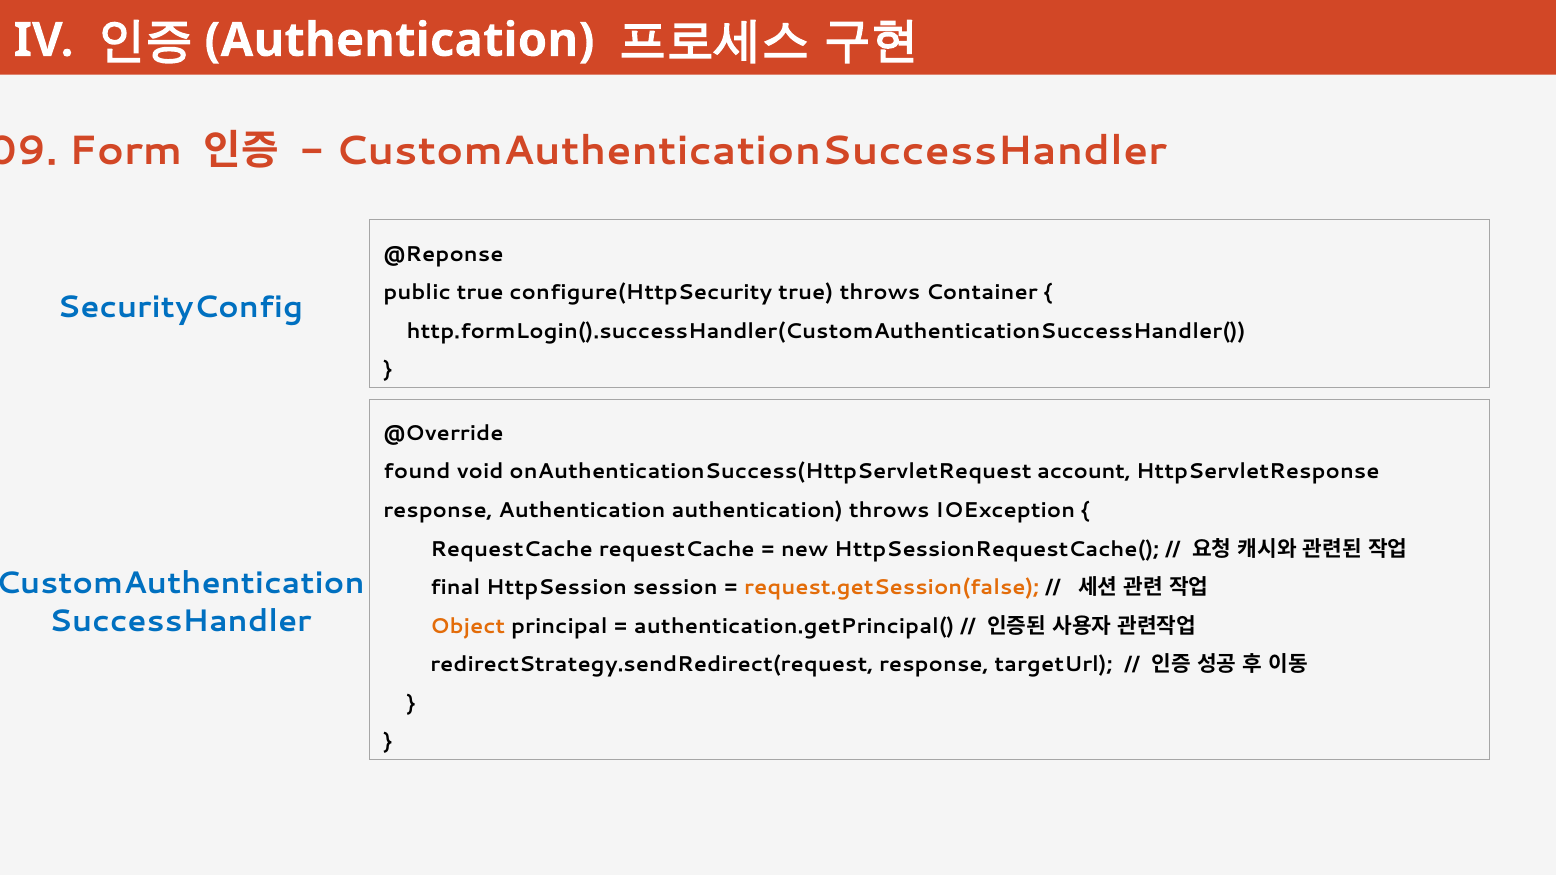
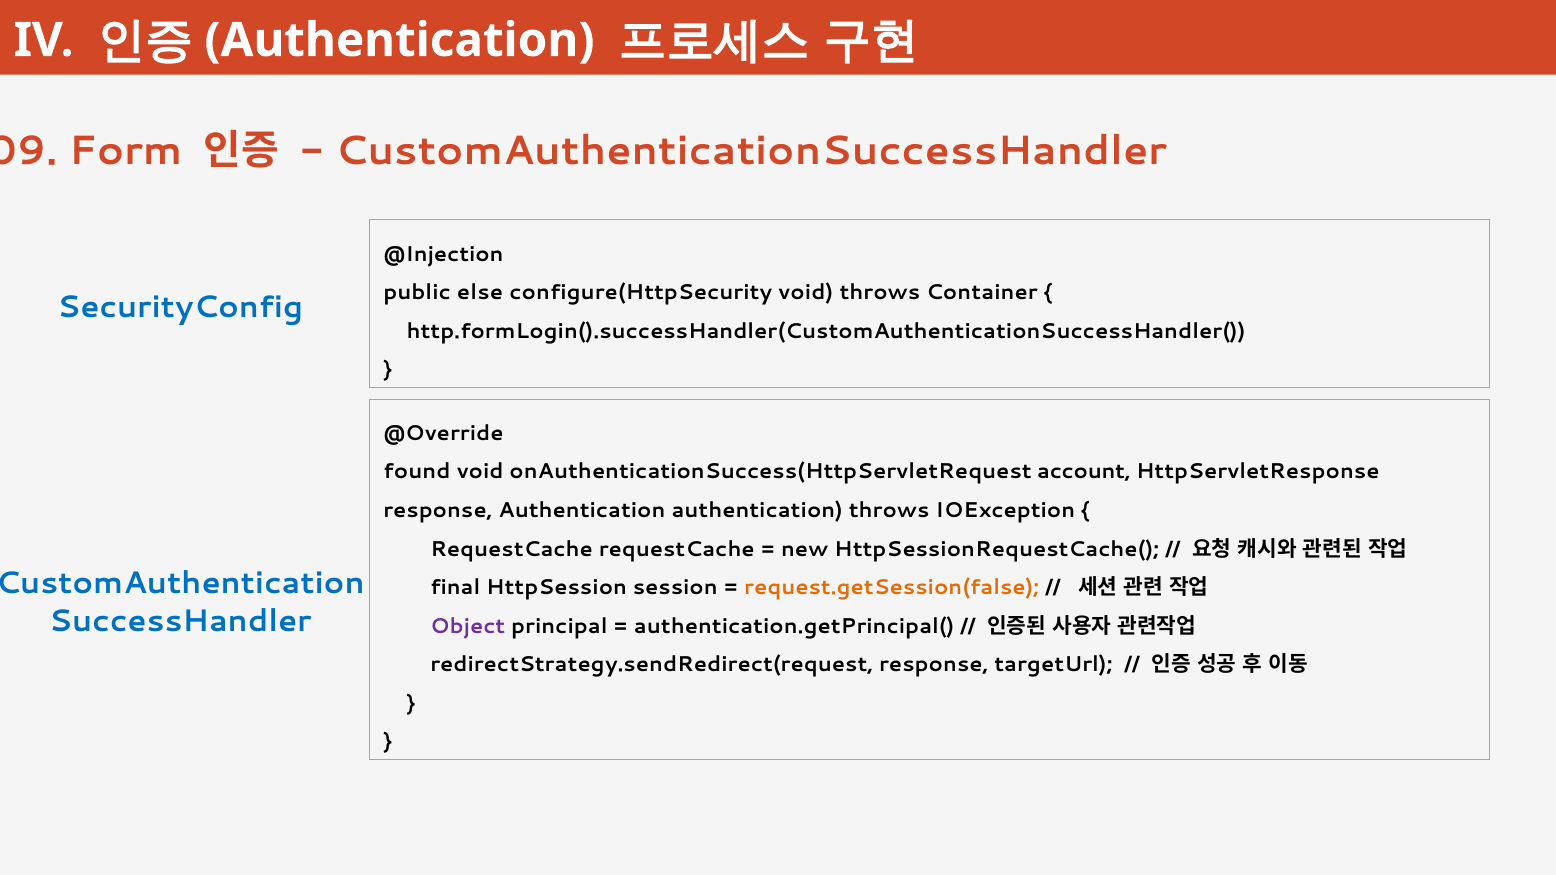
@Reponse: @Reponse -> @Injection
public true: true -> else
configure(HttpSecurity true: true -> void
Object colour: orange -> purple
